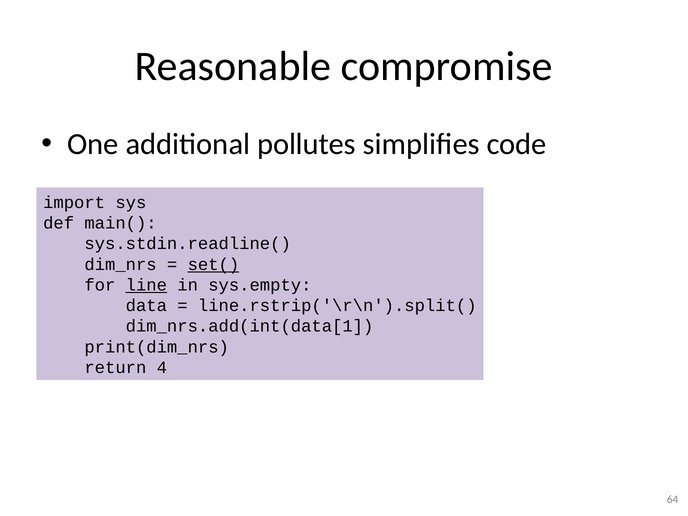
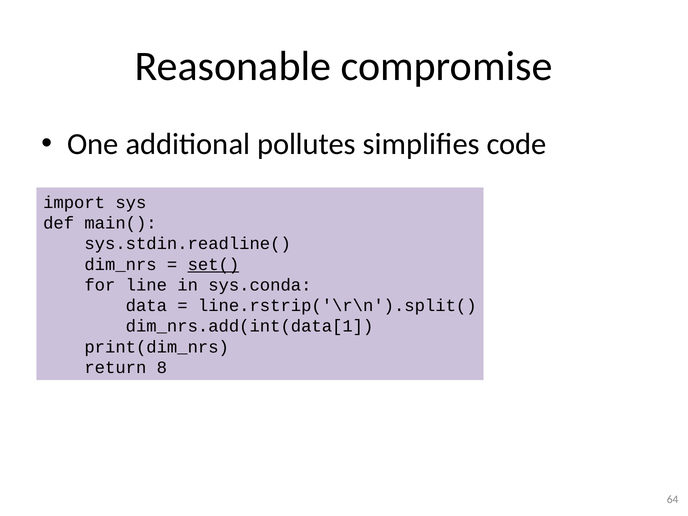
line underline: present -> none
sys.empty: sys.empty -> sys.conda
4: 4 -> 8
